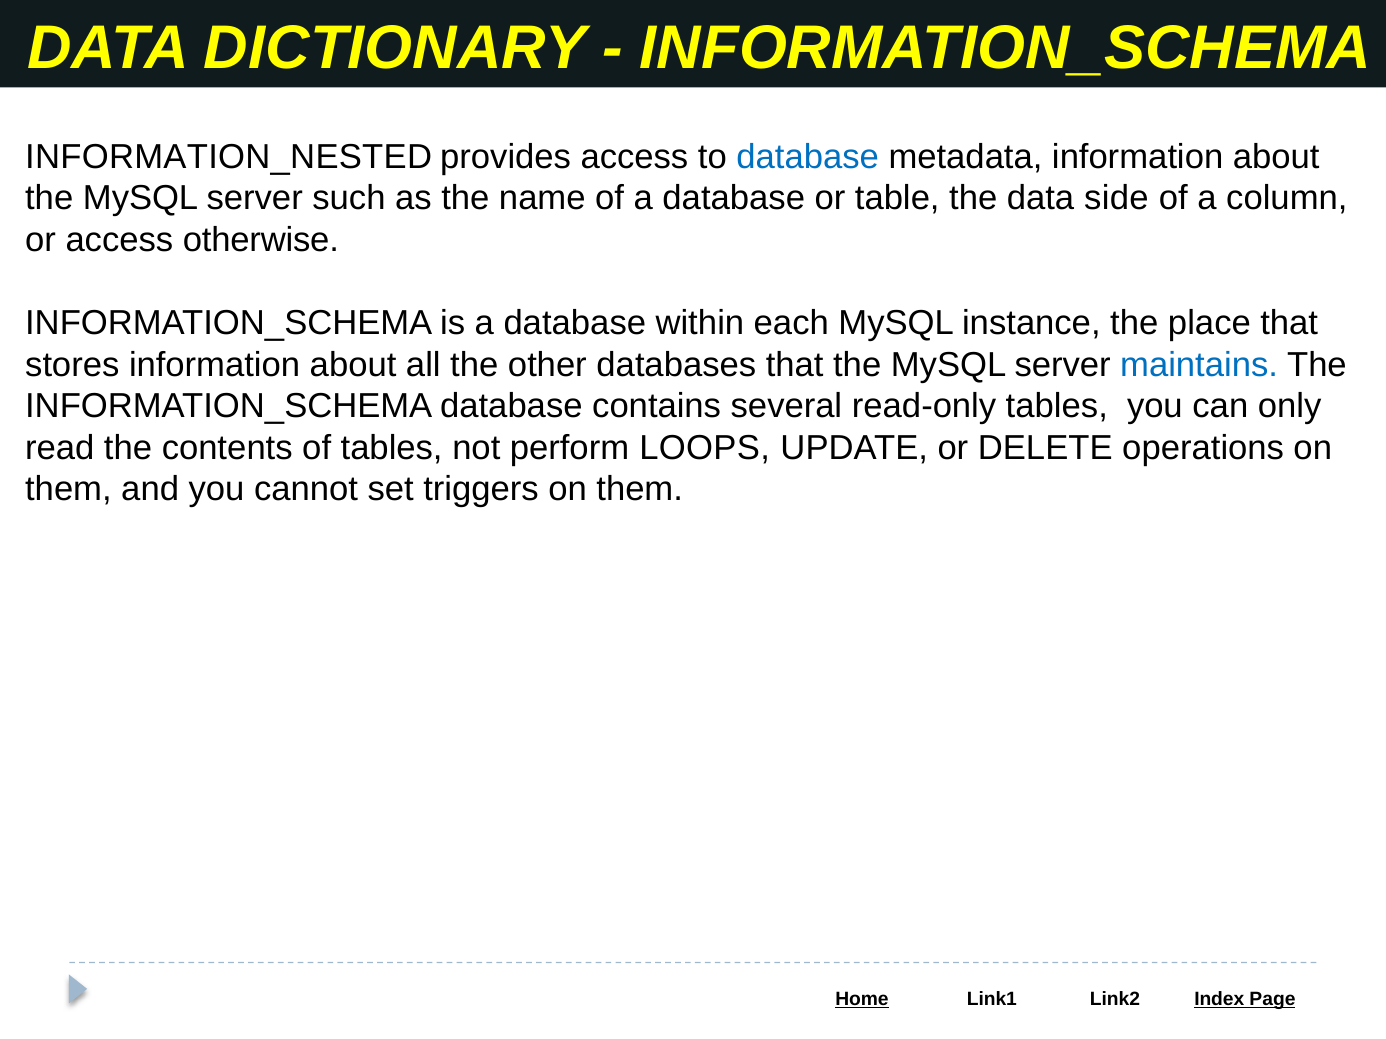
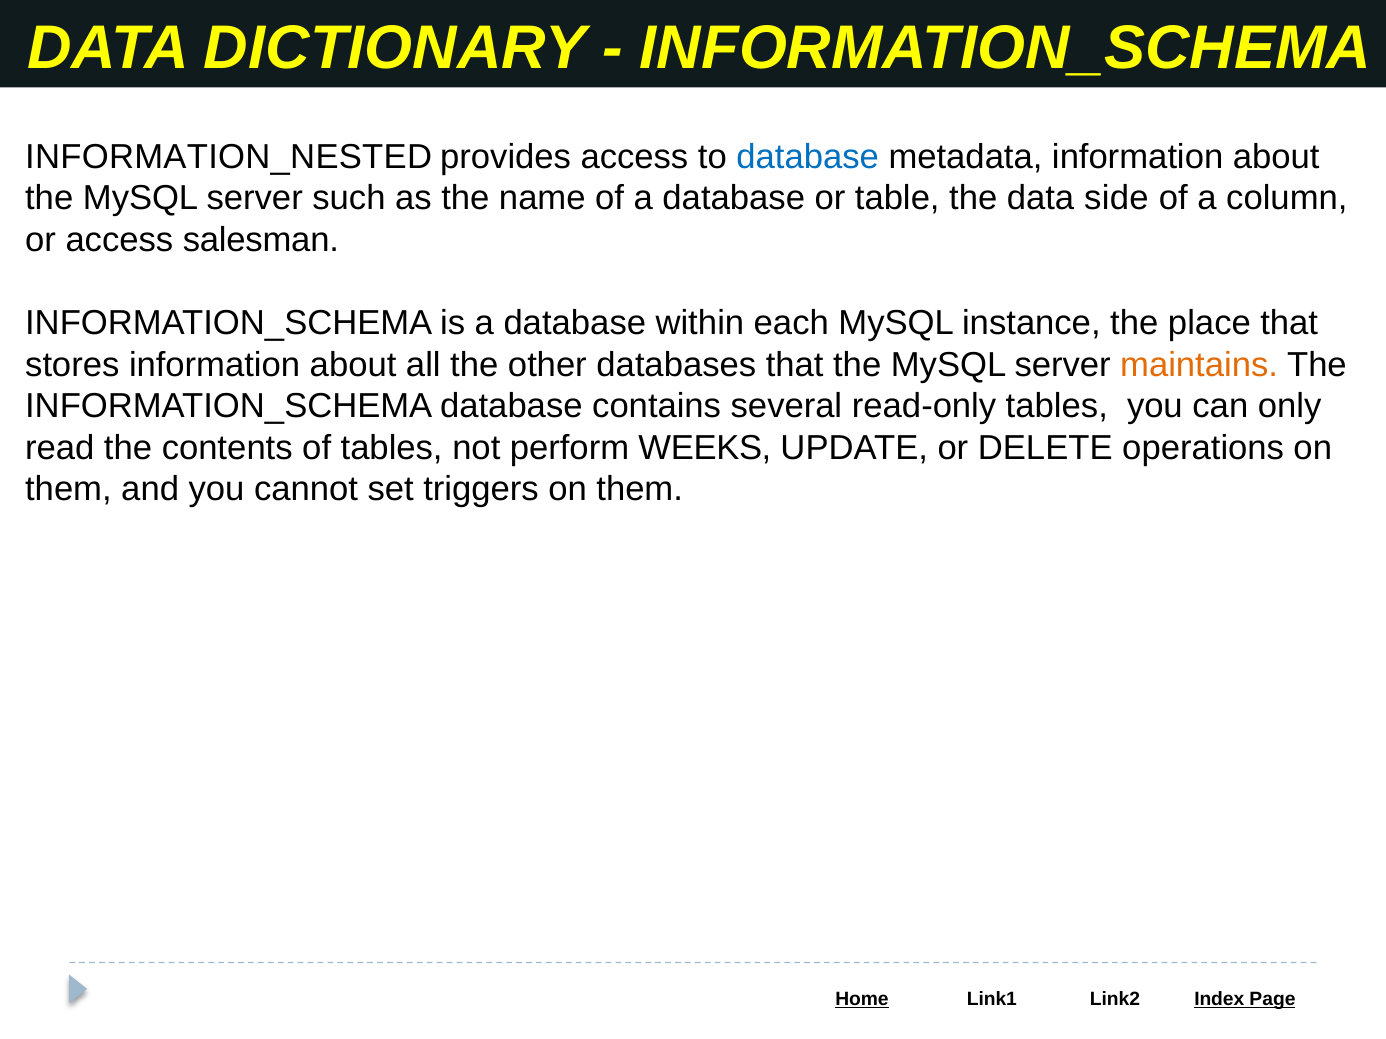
otherwise: otherwise -> salesman
maintains colour: blue -> orange
LOOPS: LOOPS -> WEEKS
